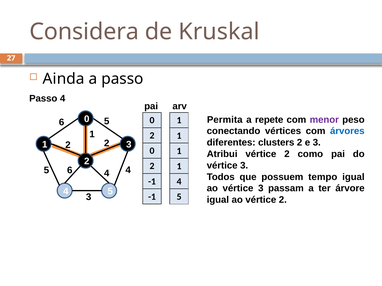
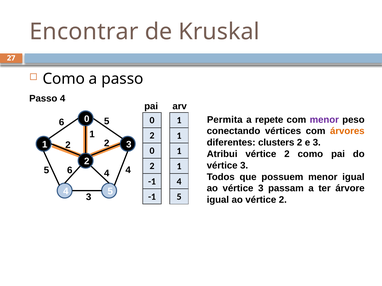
Considera: Considera -> Encontrar
Ainda at (64, 79): Ainda -> Como
árvores colour: blue -> orange
possuem tempo: tempo -> menor
